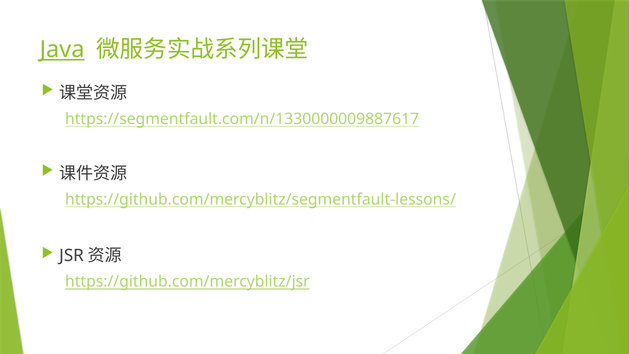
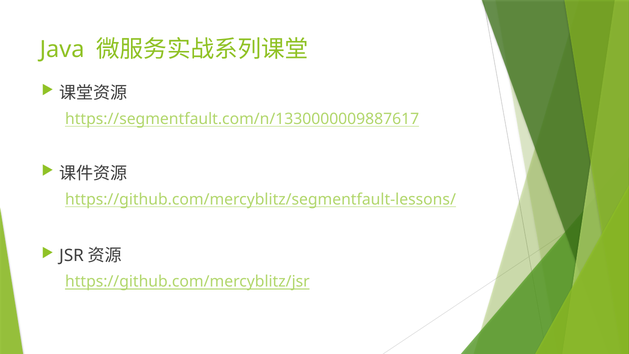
Java underline: present -> none
